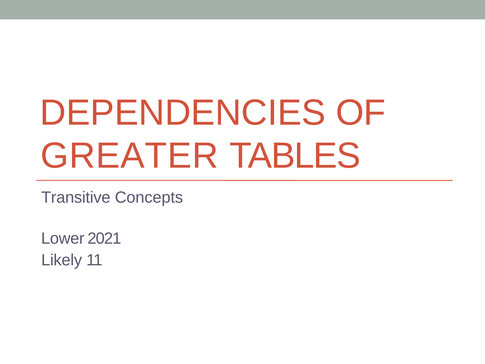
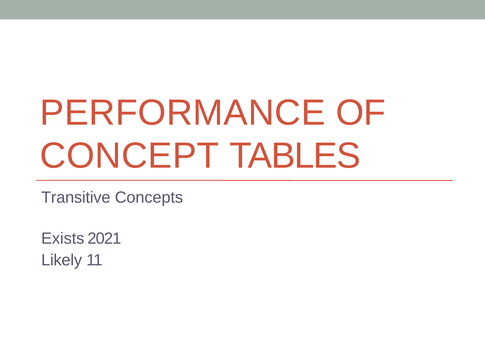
DEPENDENCIES: DEPENDENCIES -> PERFORMANCE
GREATER: GREATER -> CONCEPT
Lower: Lower -> Exists
